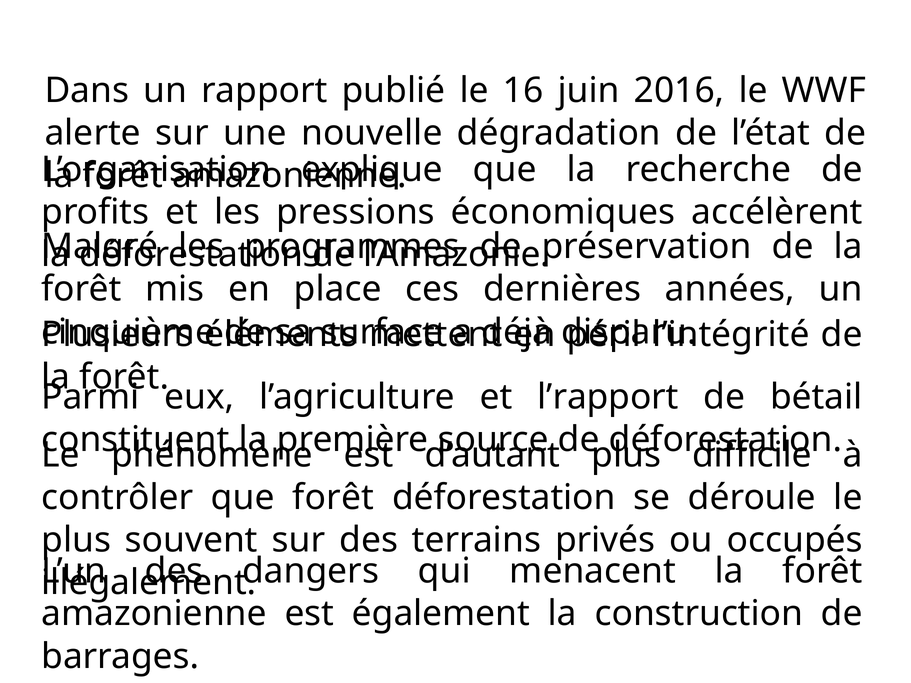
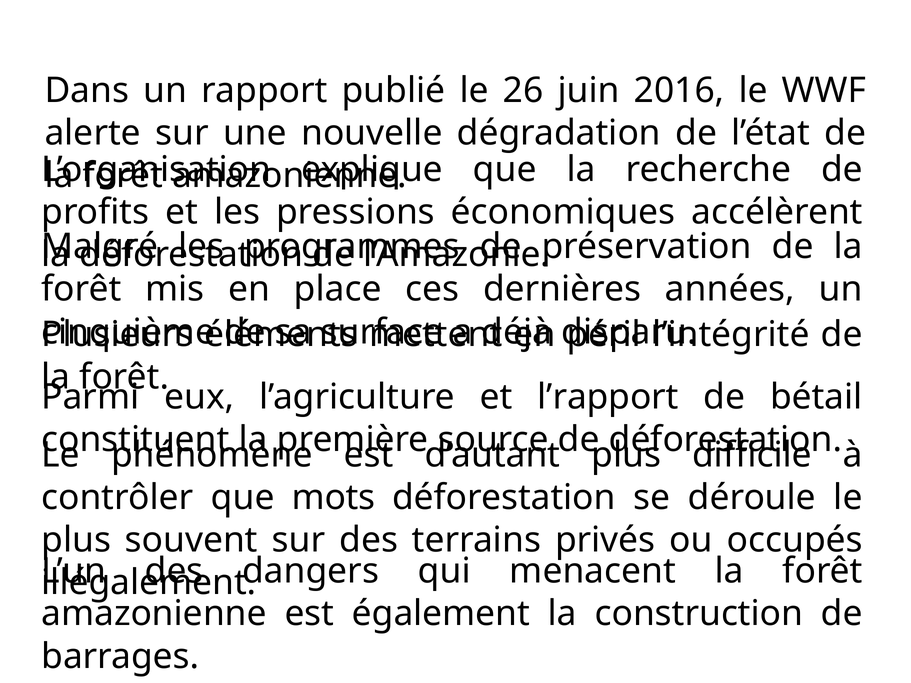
16: 16 -> 26
que forêt: forêt -> mots
